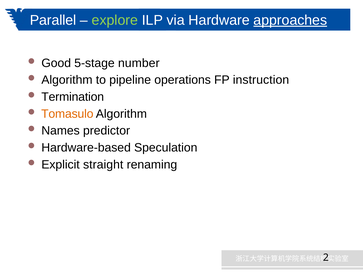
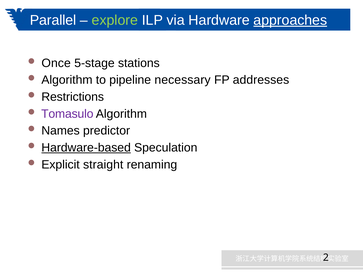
Good: Good -> Once
number: number -> stations
operations: operations -> necessary
instruction: instruction -> addresses
Termination: Termination -> Restrictions
Tomasulo colour: orange -> purple
Hardware-based underline: none -> present
